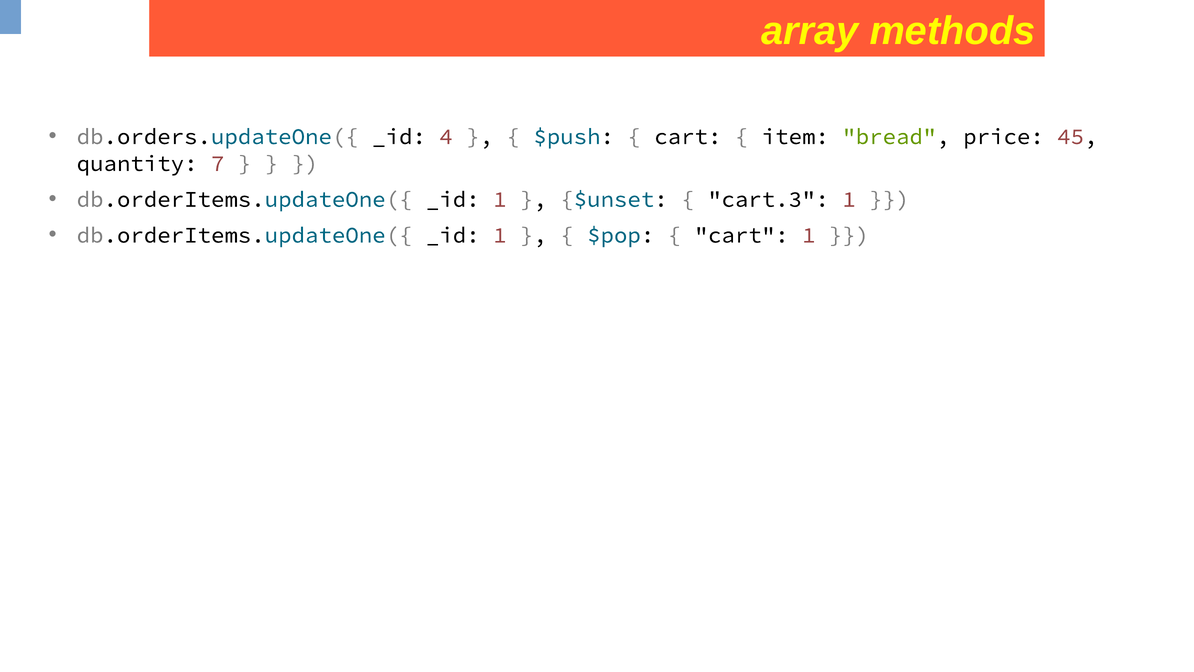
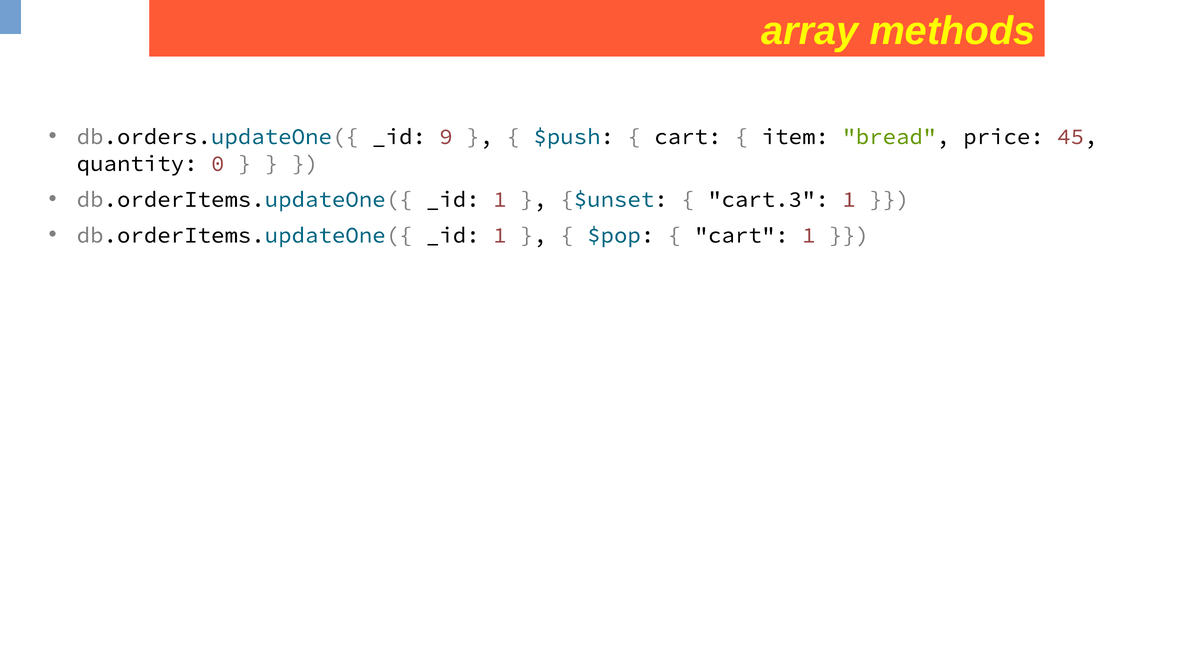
4: 4 -> 9
7: 7 -> 0
